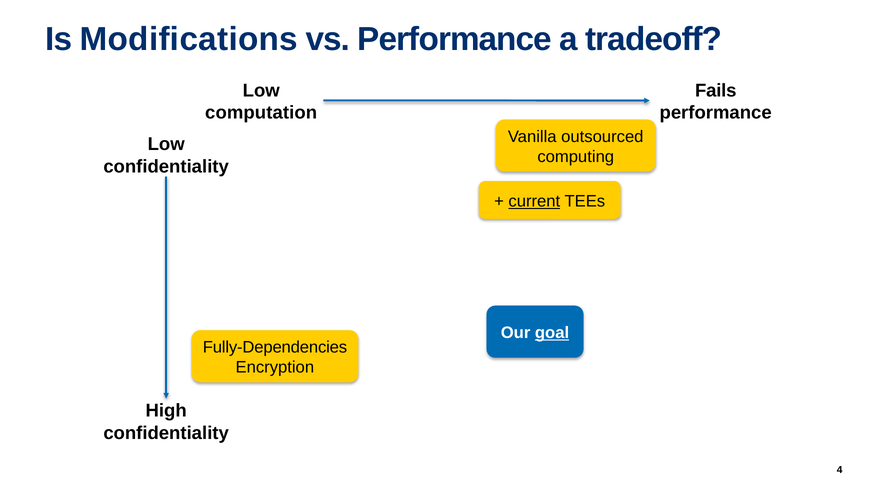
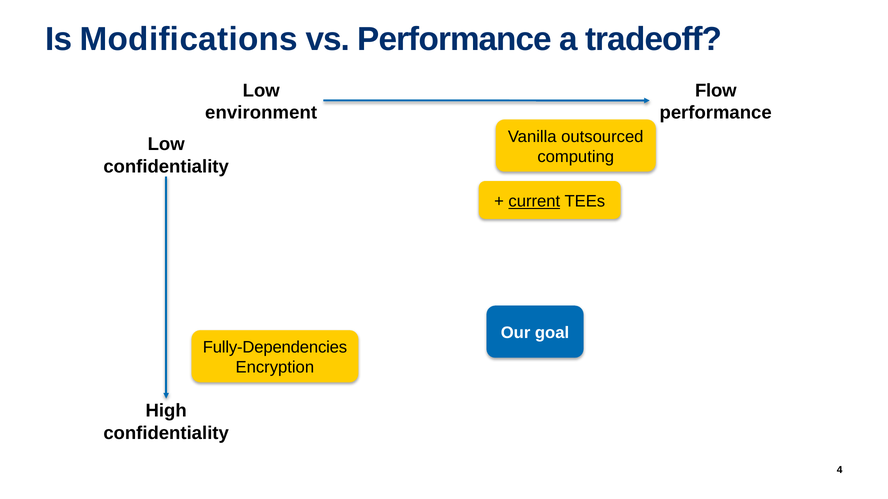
Fails: Fails -> Flow
computation: computation -> environment
goal underline: present -> none
